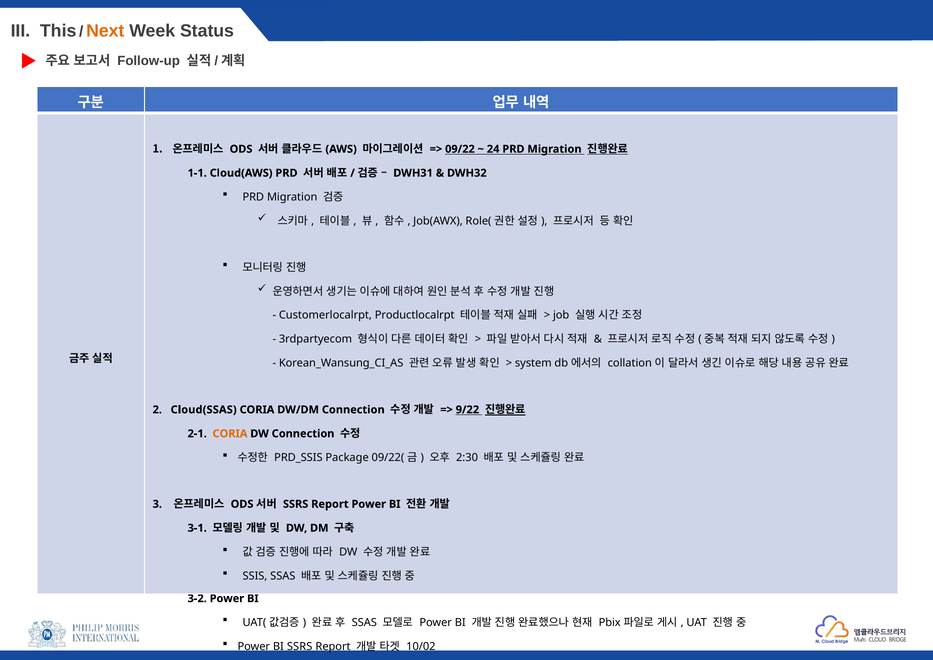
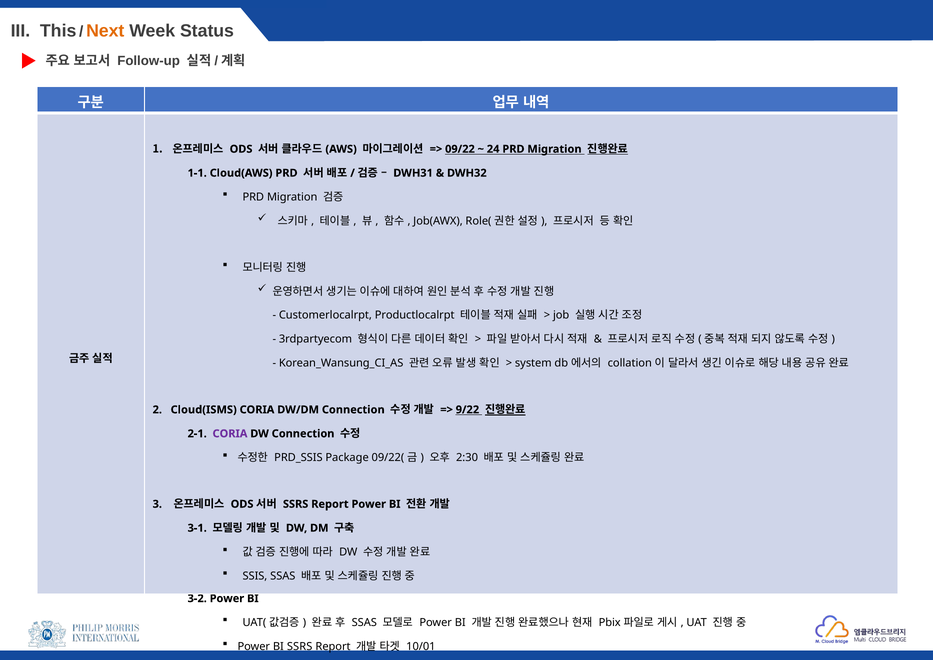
Cloud(SSAS: Cloud(SSAS -> Cloud(ISMS
CORIA at (230, 433) colour: orange -> purple
10/02: 10/02 -> 10/01
